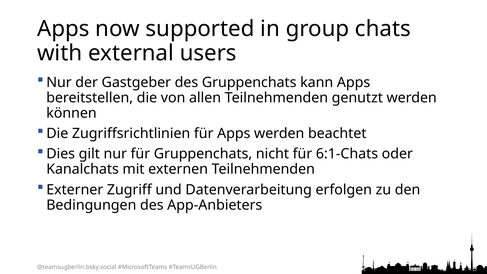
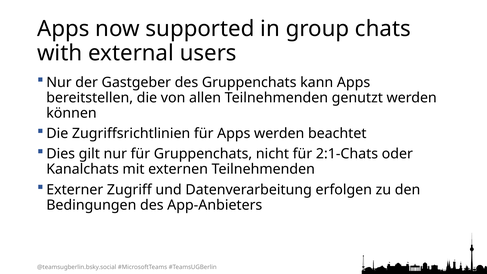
6:1-Chats: 6:1-Chats -> 2:1-Chats
